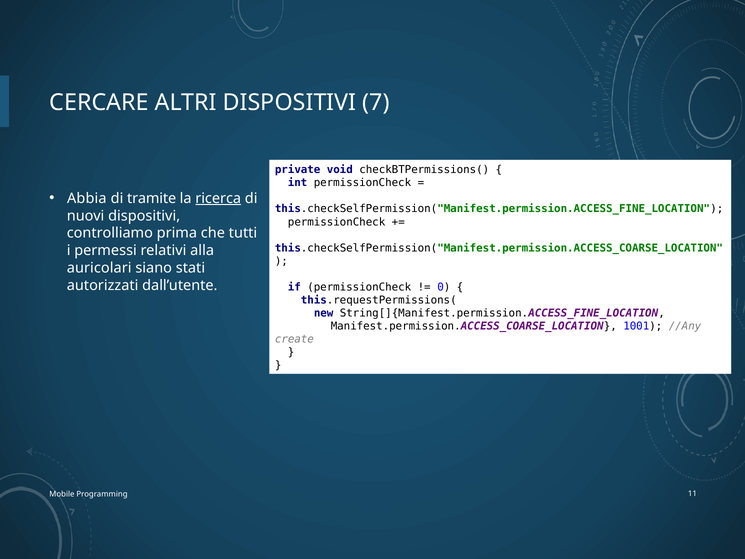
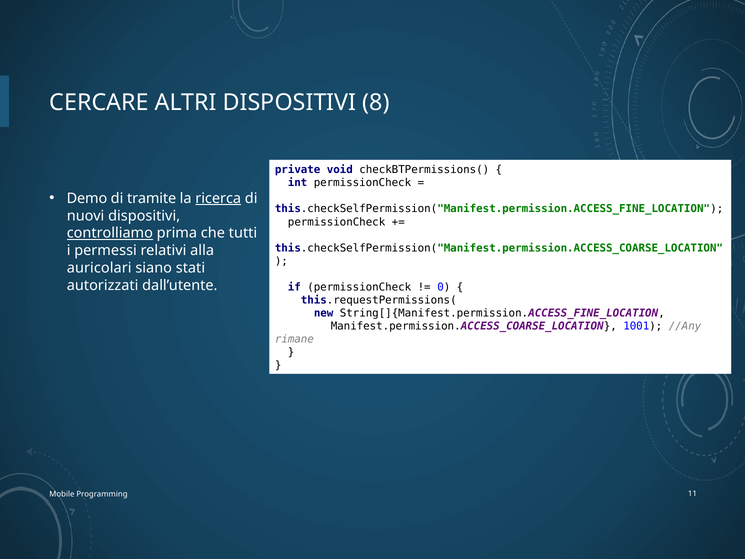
7: 7 -> 8
Abbia: Abbia -> Demo
controlliamo underline: none -> present
create: create -> rimane
